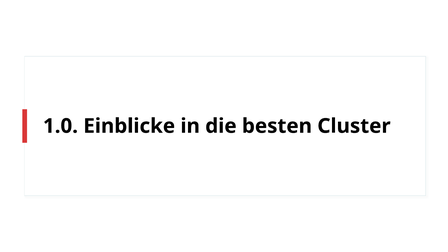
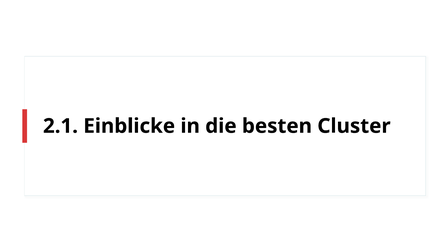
1.0: 1.0 -> 2.1
